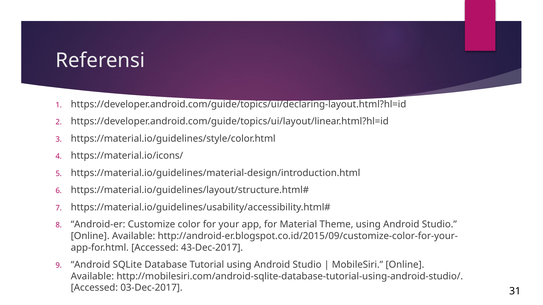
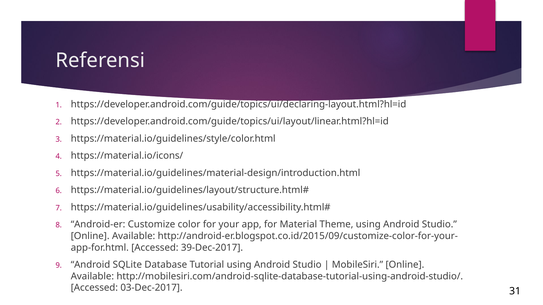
43-Dec-2017: 43-Dec-2017 -> 39-Dec-2017
